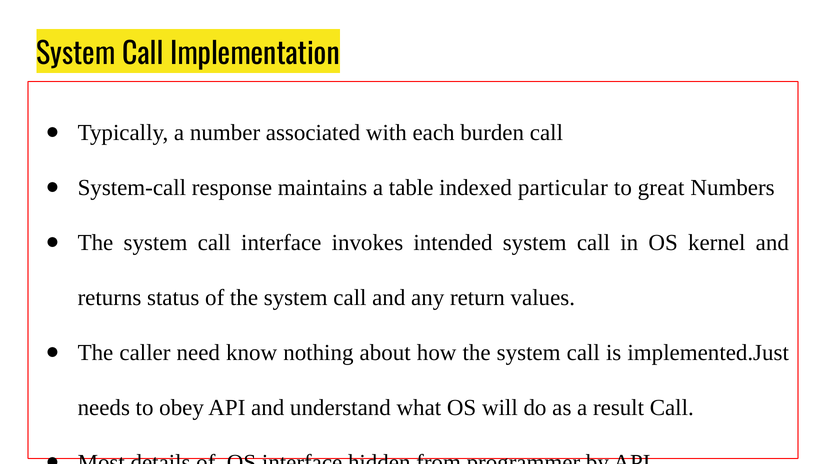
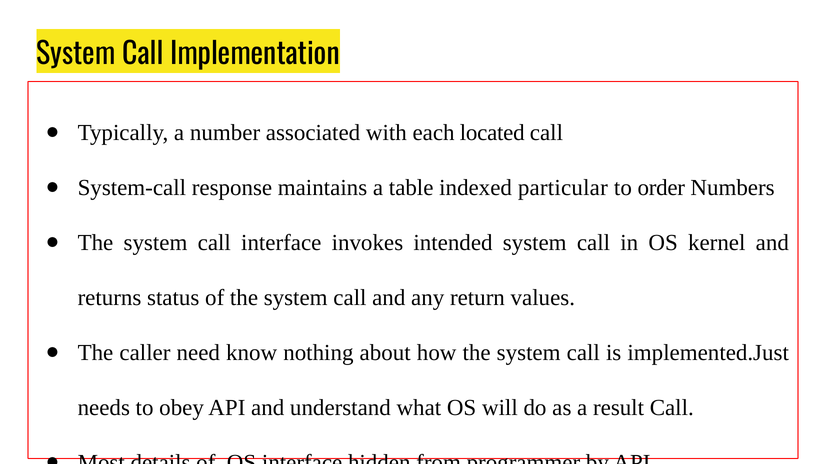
burden: burden -> located
great: great -> order
